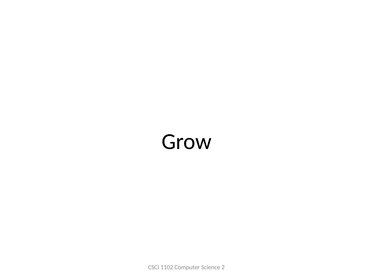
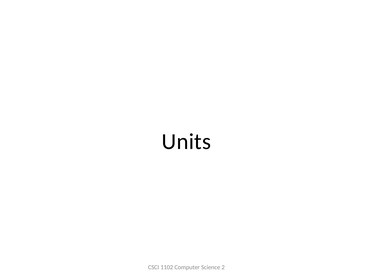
Grow: Grow -> Units
